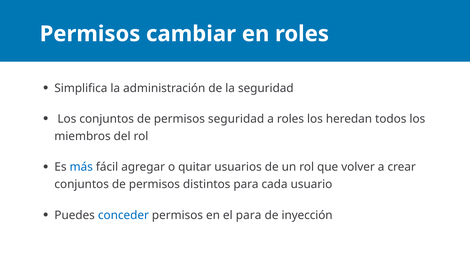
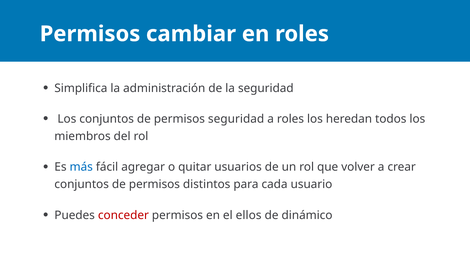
conceder colour: blue -> red
el para: para -> ellos
inyección: inyección -> dinámico
